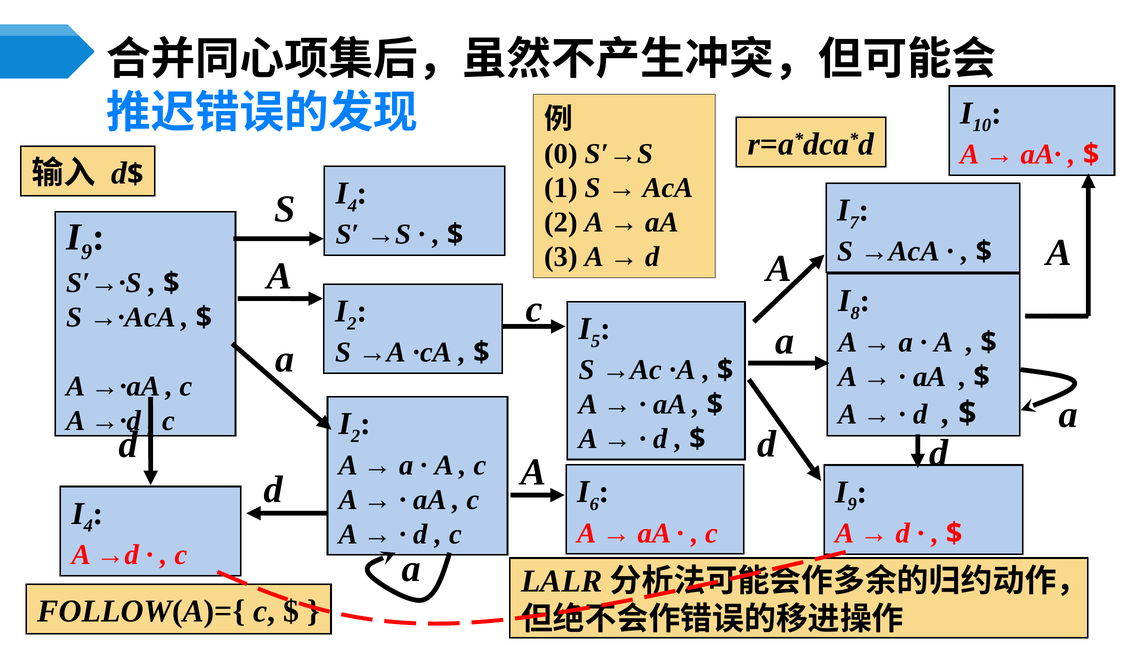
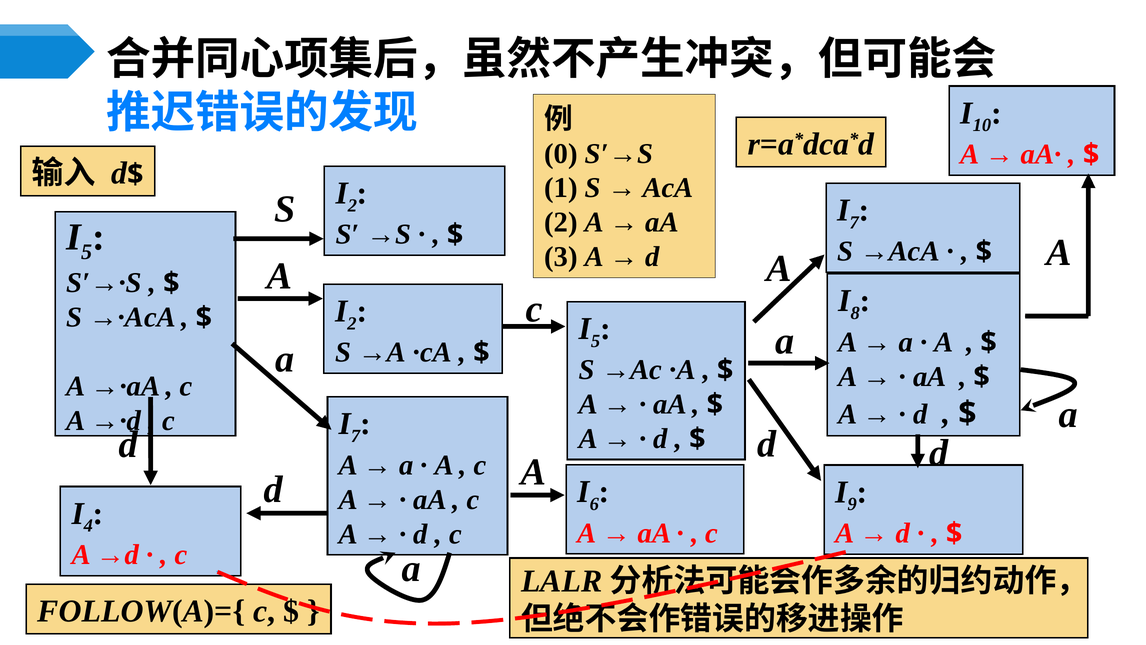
4 at (352, 205): 4 -> 2
9 at (87, 252): 9 -> 5
2 at (356, 436): 2 -> 7
